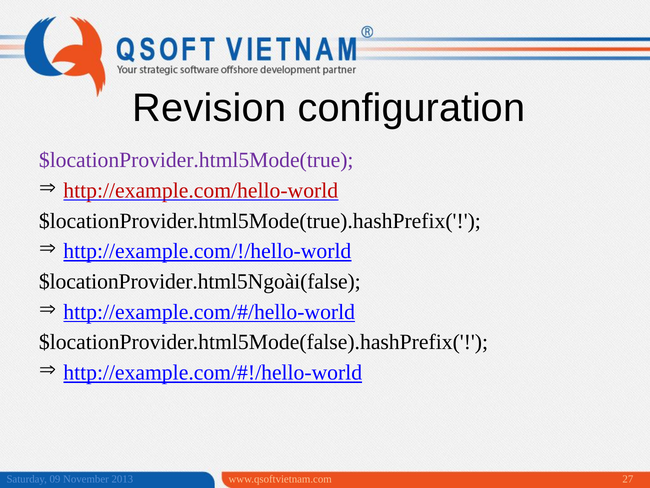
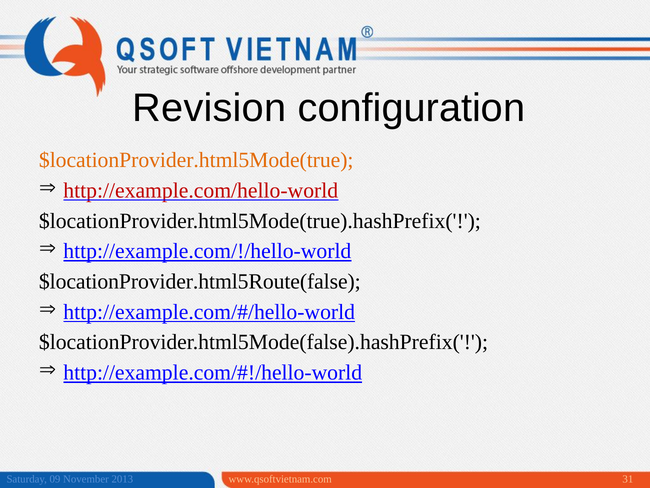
$locationProvider.html5Mode(true colour: purple -> orange
$locationProvider.html5Ngoài(false: $locationProvider.html5Ngoài(false -> $locationProvider.html5Route(false
27: 27 -> 31
